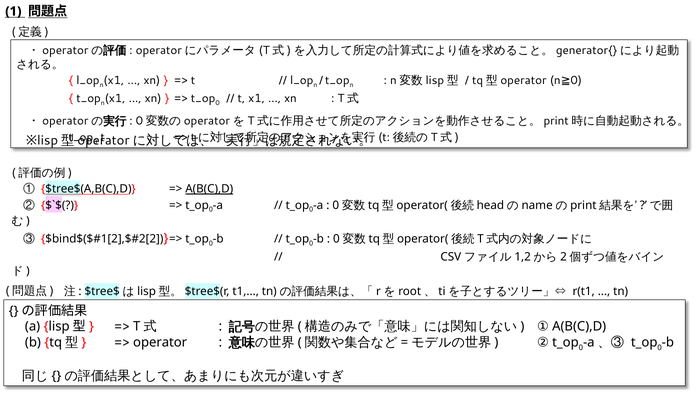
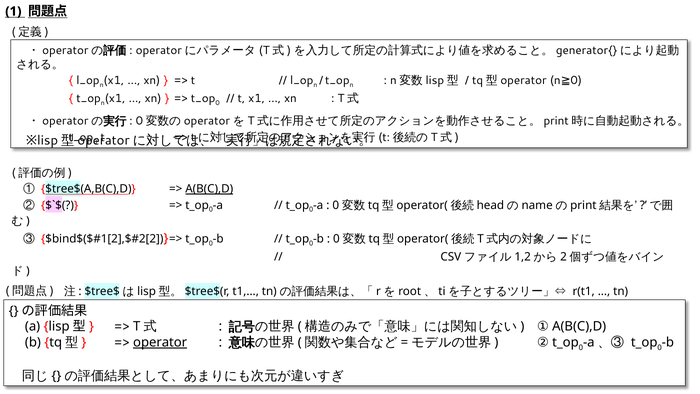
operator underline: none -> present
